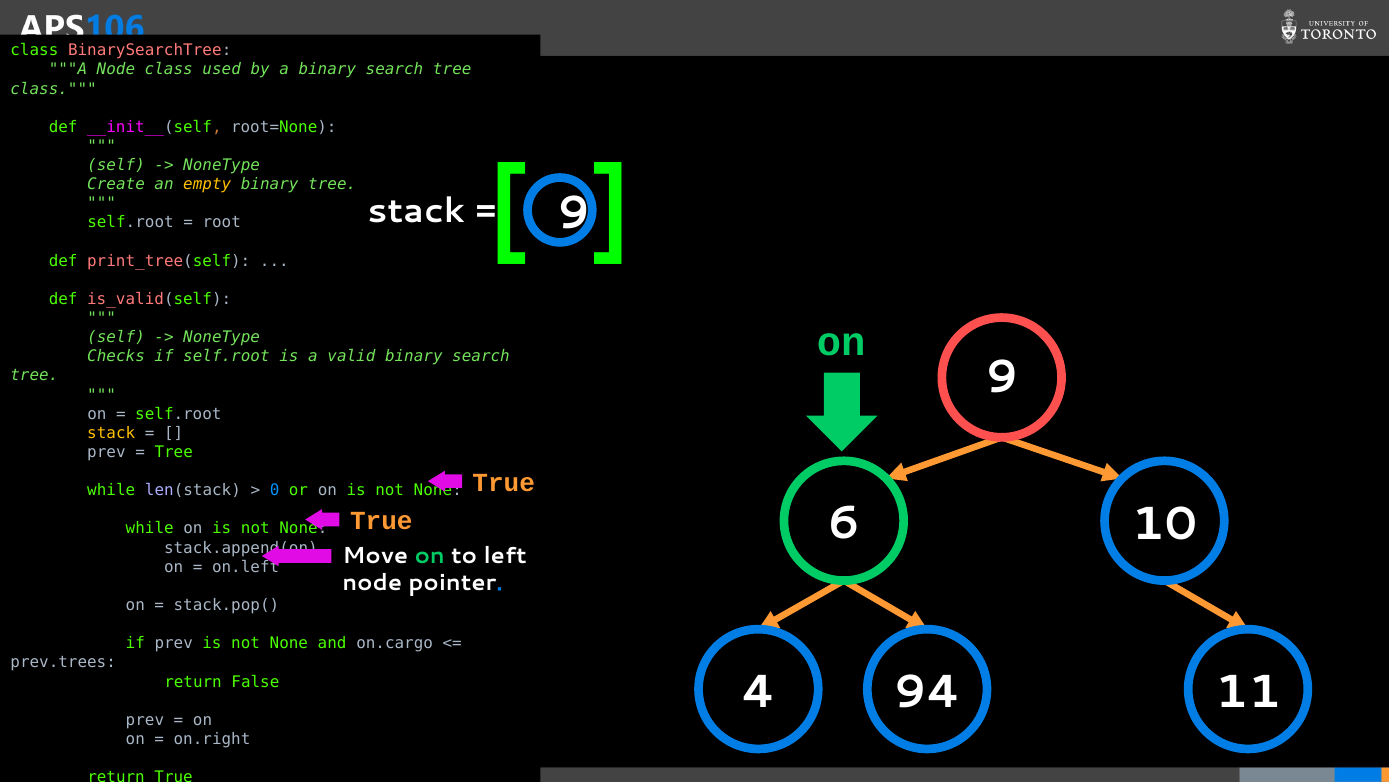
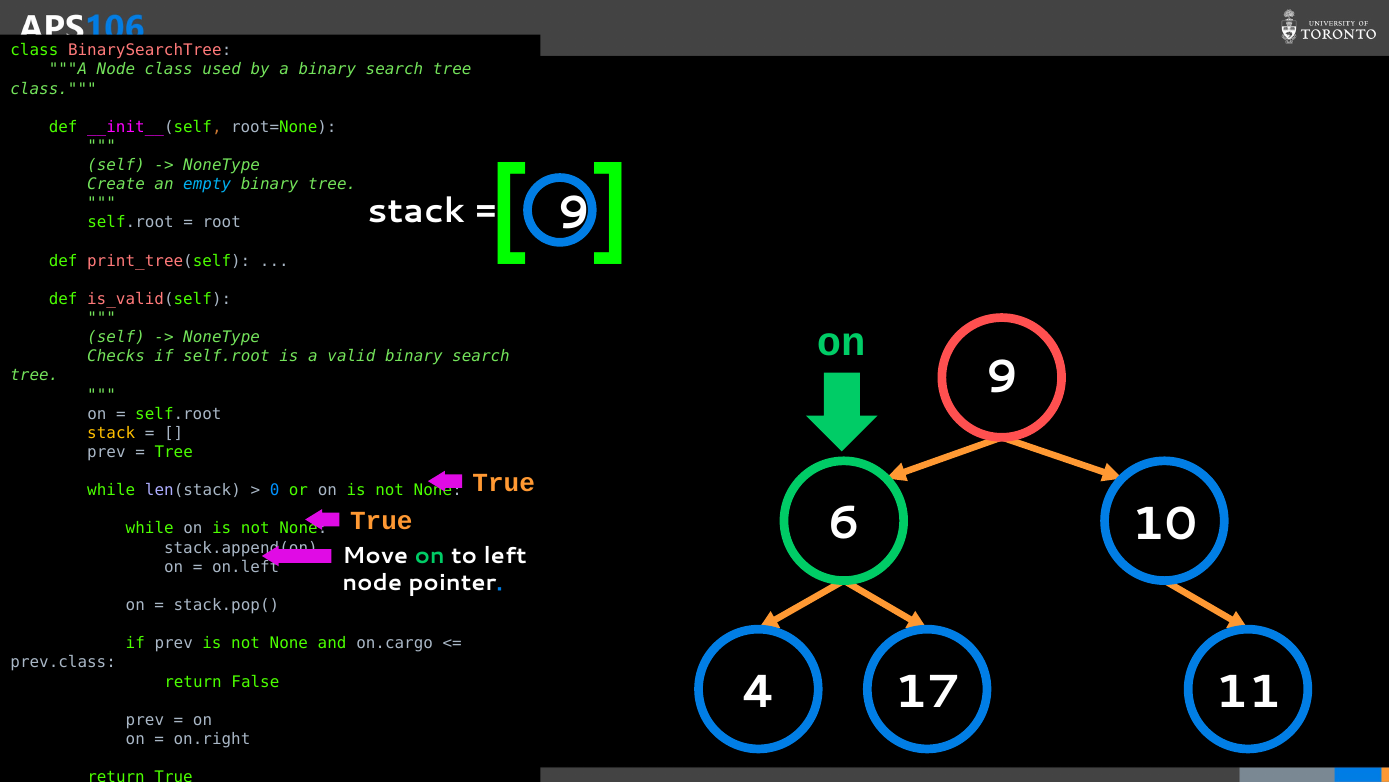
empty colour: yellow -> light blue
prev.trees: prev.trees -> prev.class
94: 94 -> 17
